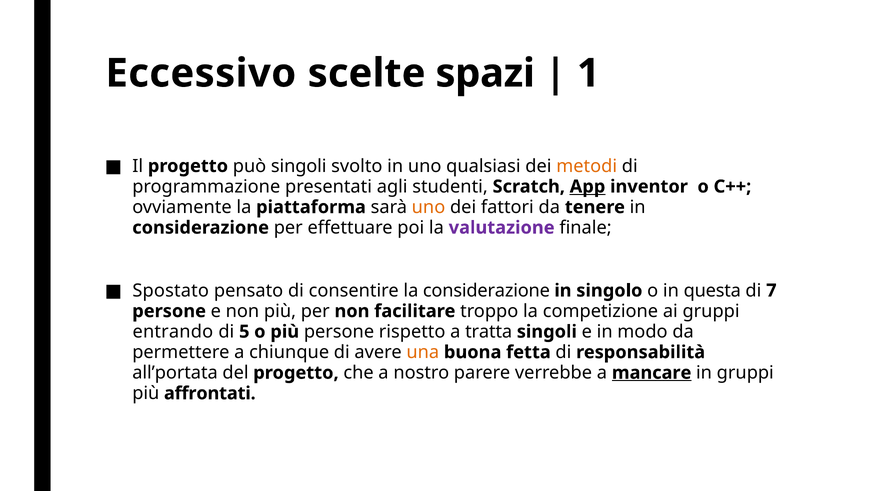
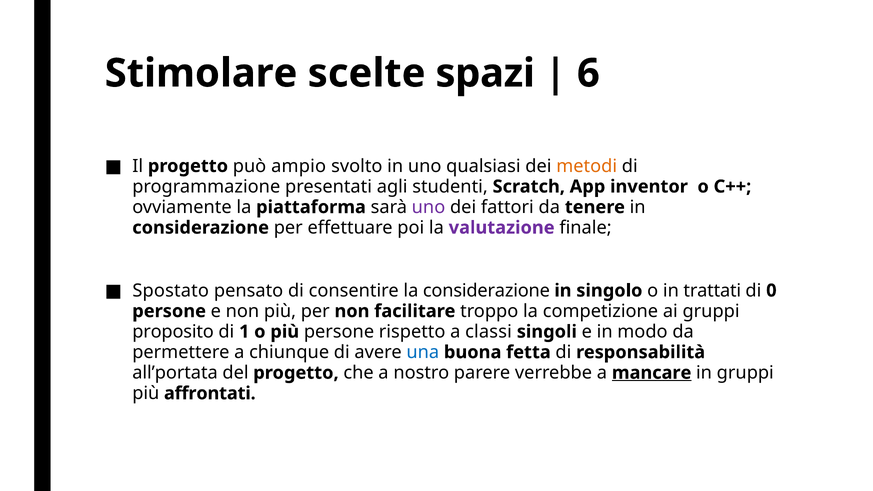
Eccessivo: Eccessivo -> Stimolare
1: 1 -> 6
può singoli: singoli -> ampio
App underline: present -> none
uno at (428, 207) colour: orange -> purple
questa: questa -> trattati
7: 7 -> 0
entrando: entrando -> proposito
5: 5 -> 1
tratta: tratta -> classi
una colour: orange -> blue
